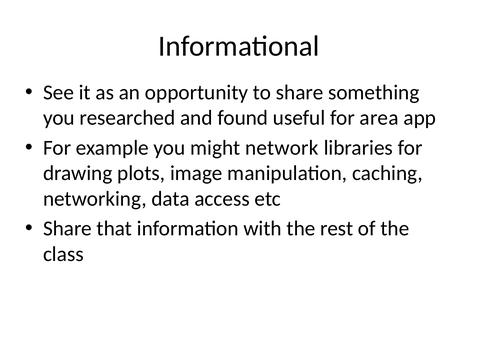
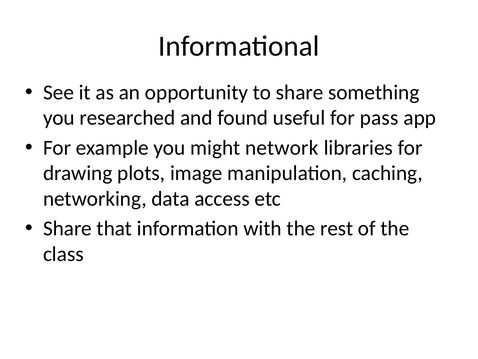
area: area -> pass
